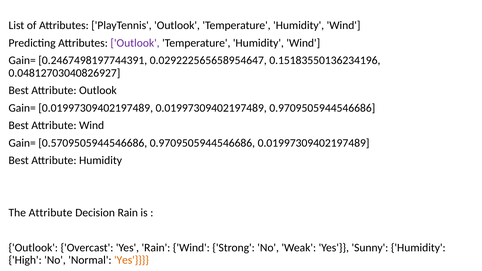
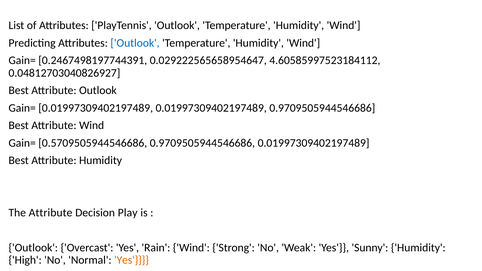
Outlook at (135, 43) colour: purple -> blue
0.15183550136234196: 0.15183550136234196 -> 4.60585997523184112
Decision Rain: Rain -> Play
